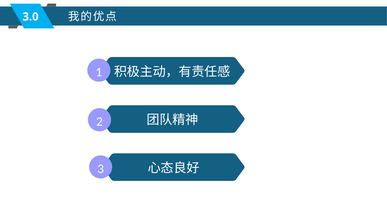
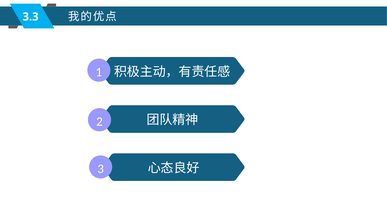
3.0: 3.0 -> 3.3
